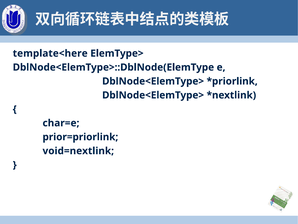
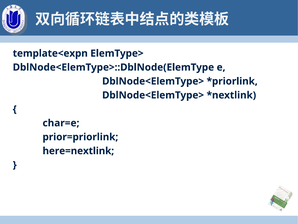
template<here: template<here -> template<expn
void=nextlink: void=nextlink -> here=nextlink
